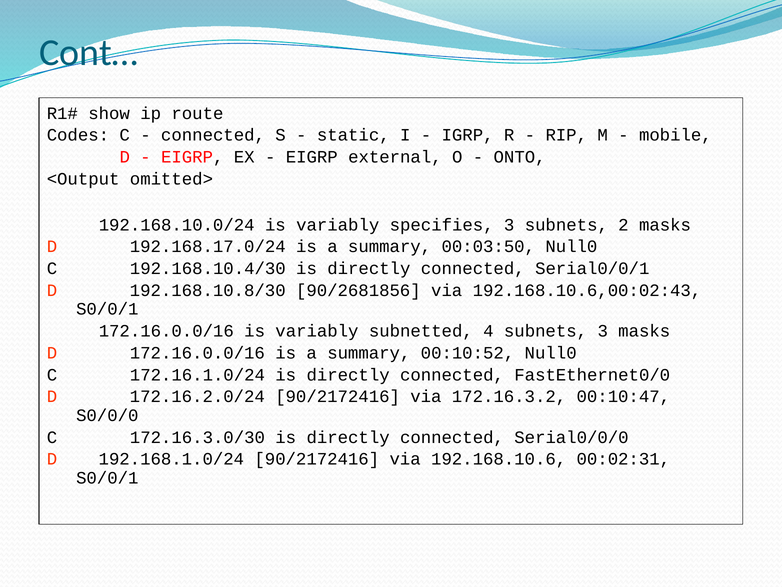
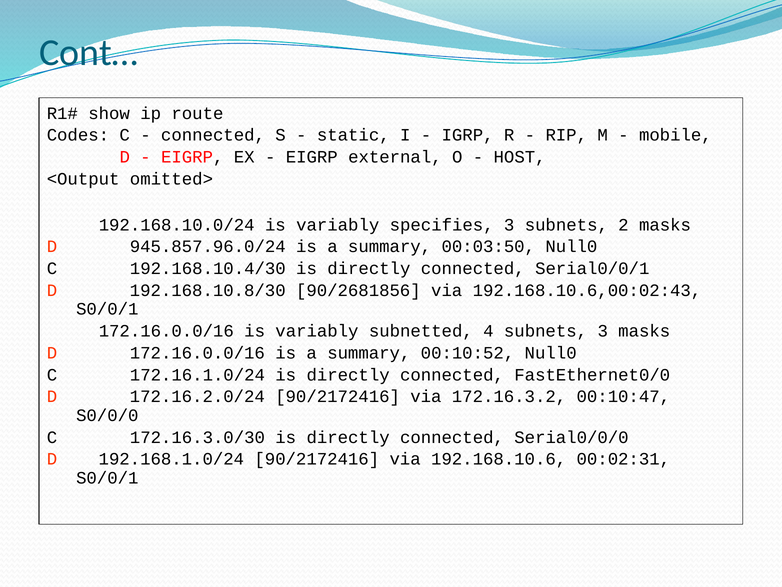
ONTO: ONTO -> HOST
192.168.17.0/24: 192.168.17.0/24 -> 945.857.96.0/24
